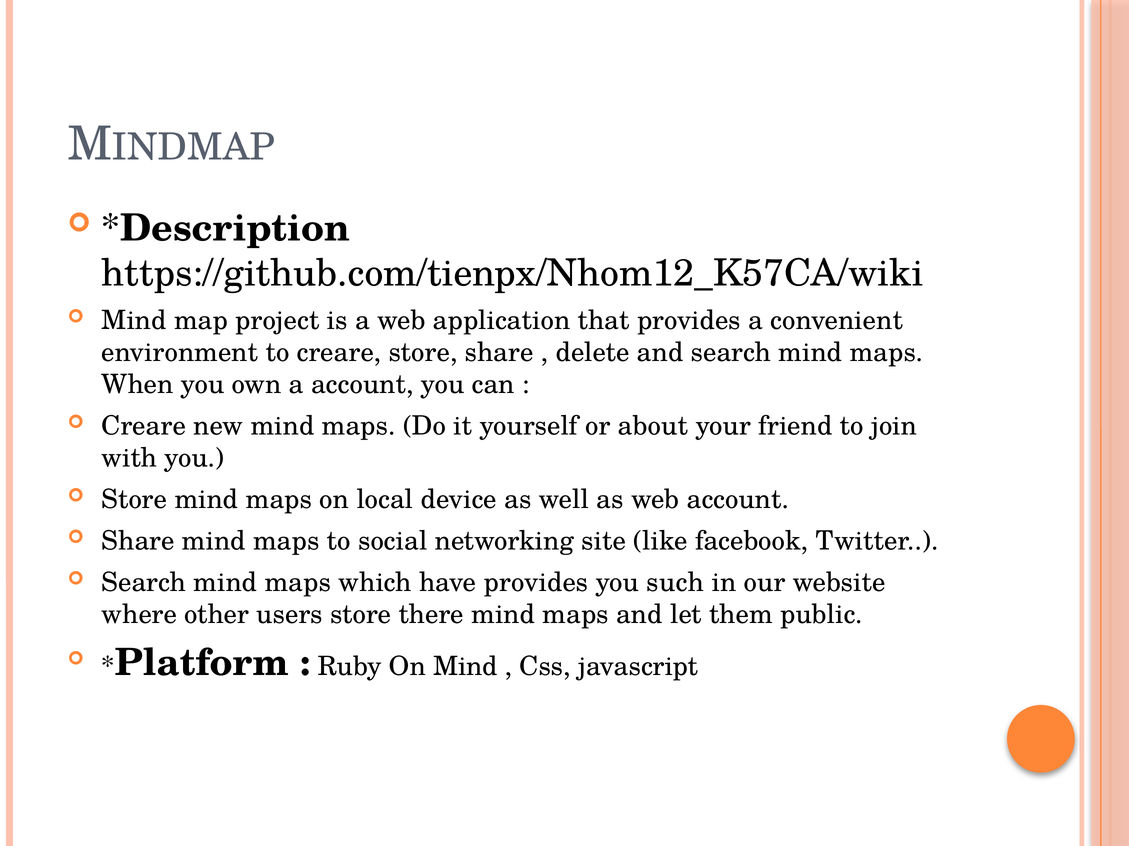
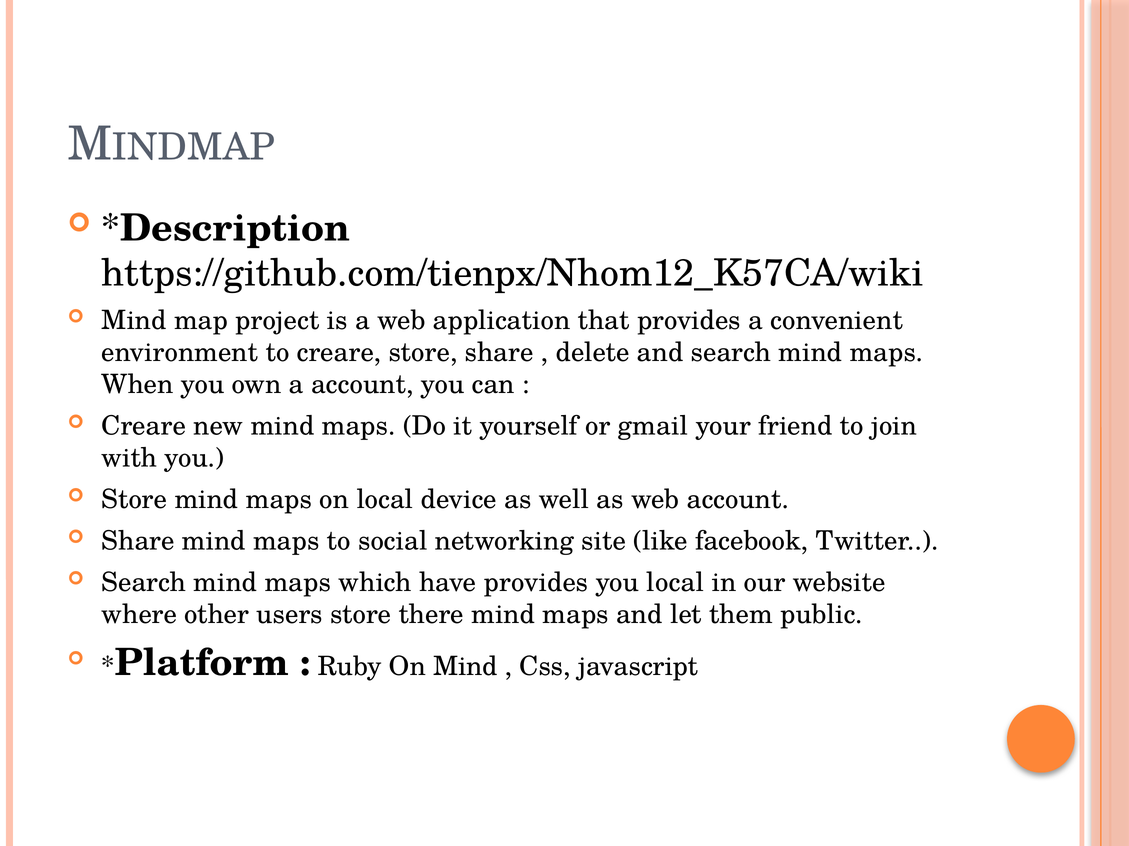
about: about -> gmail
you such: such -> local
